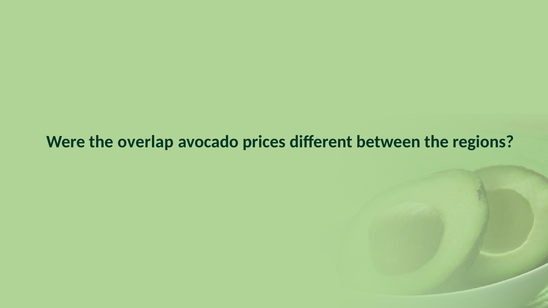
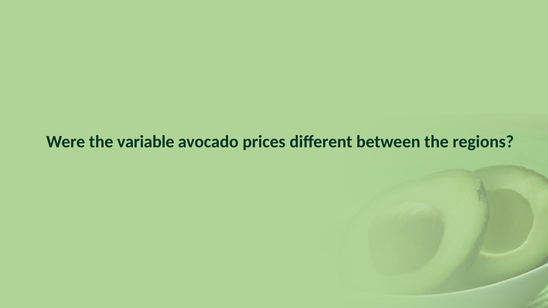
overlap: overlap -> variable
